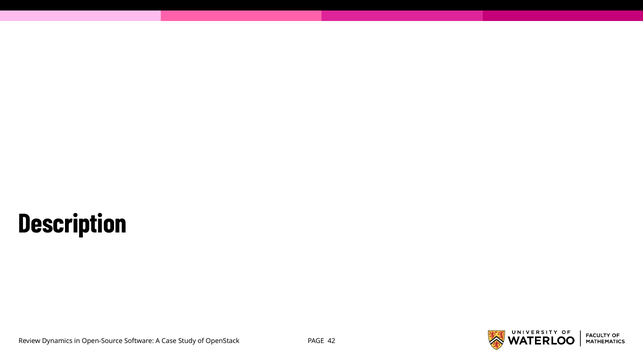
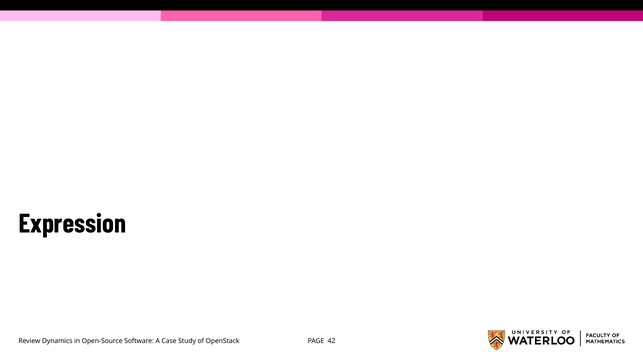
Description: Description -> Expression
